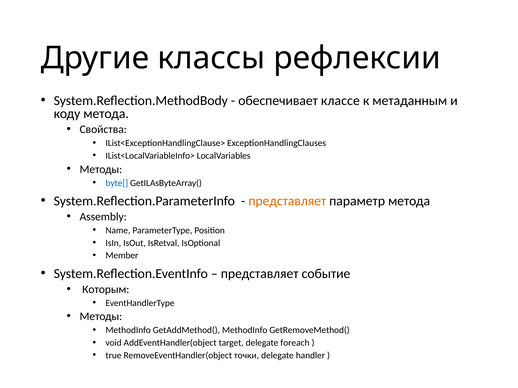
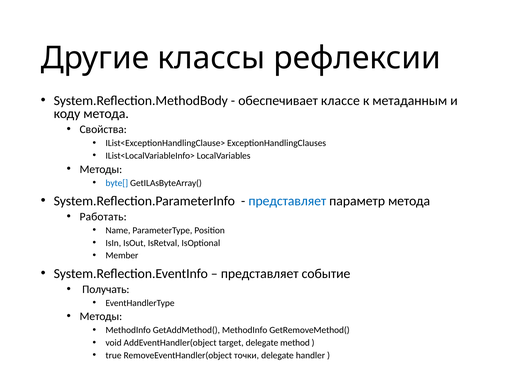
представляет at (287, 201) colour: orange -> blue
Assembly: Assembly -> Работать
Которым: Которым -> Получать
foreach: foreach -> method
